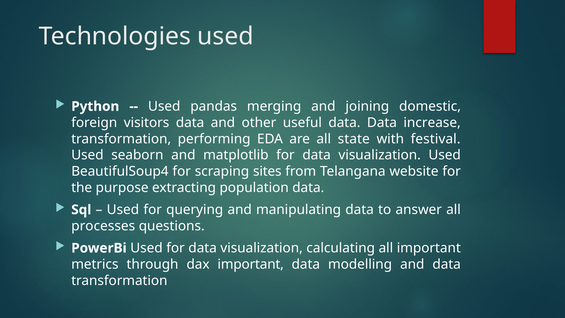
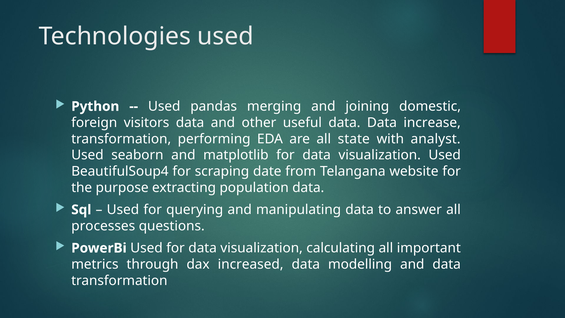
festival: festival -> analyst
sites: sites -> date
dax important: important -> increased
